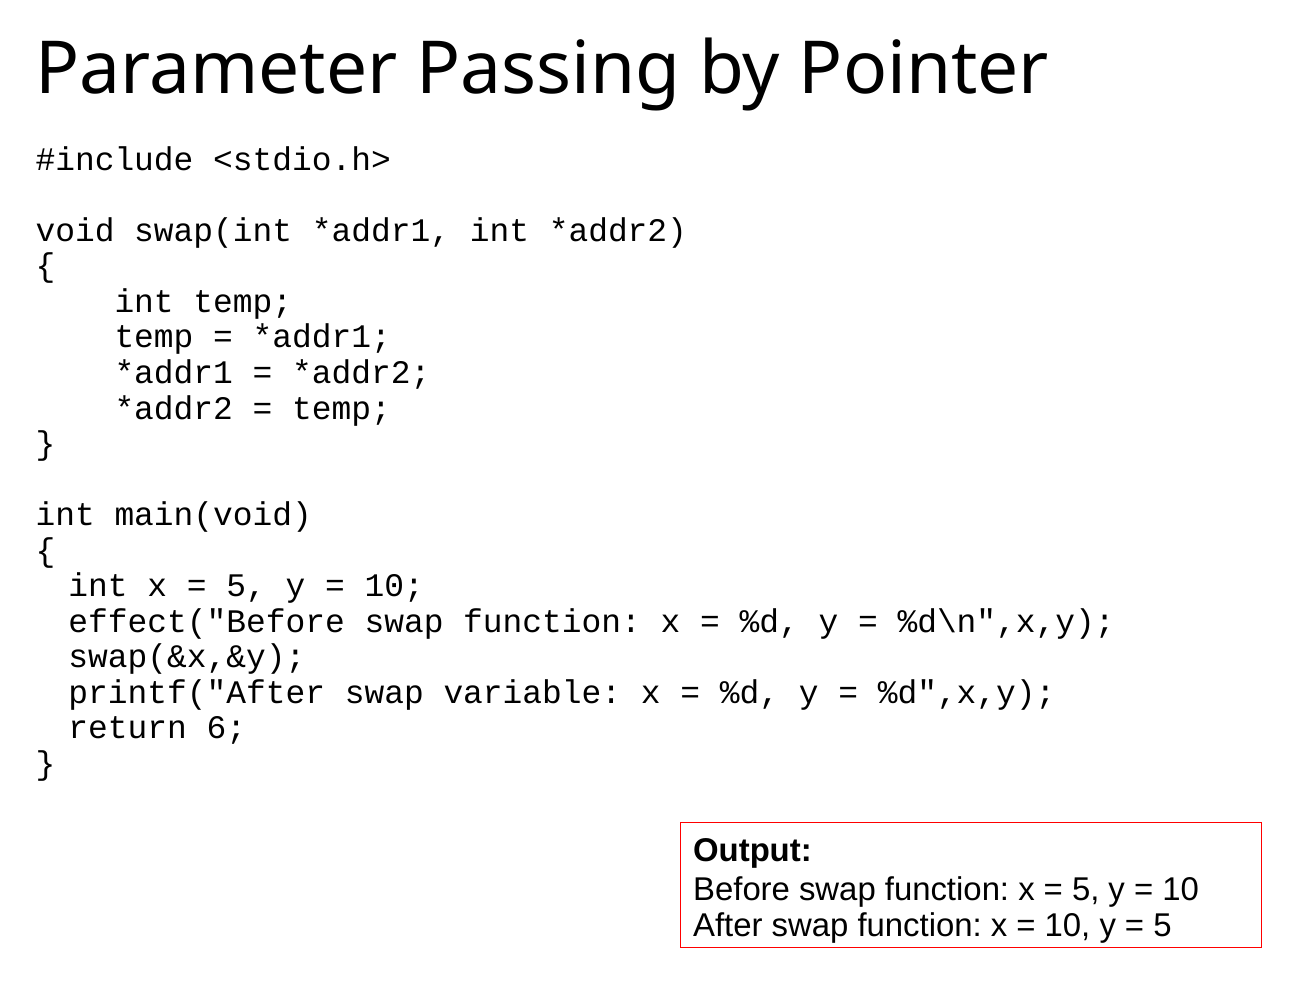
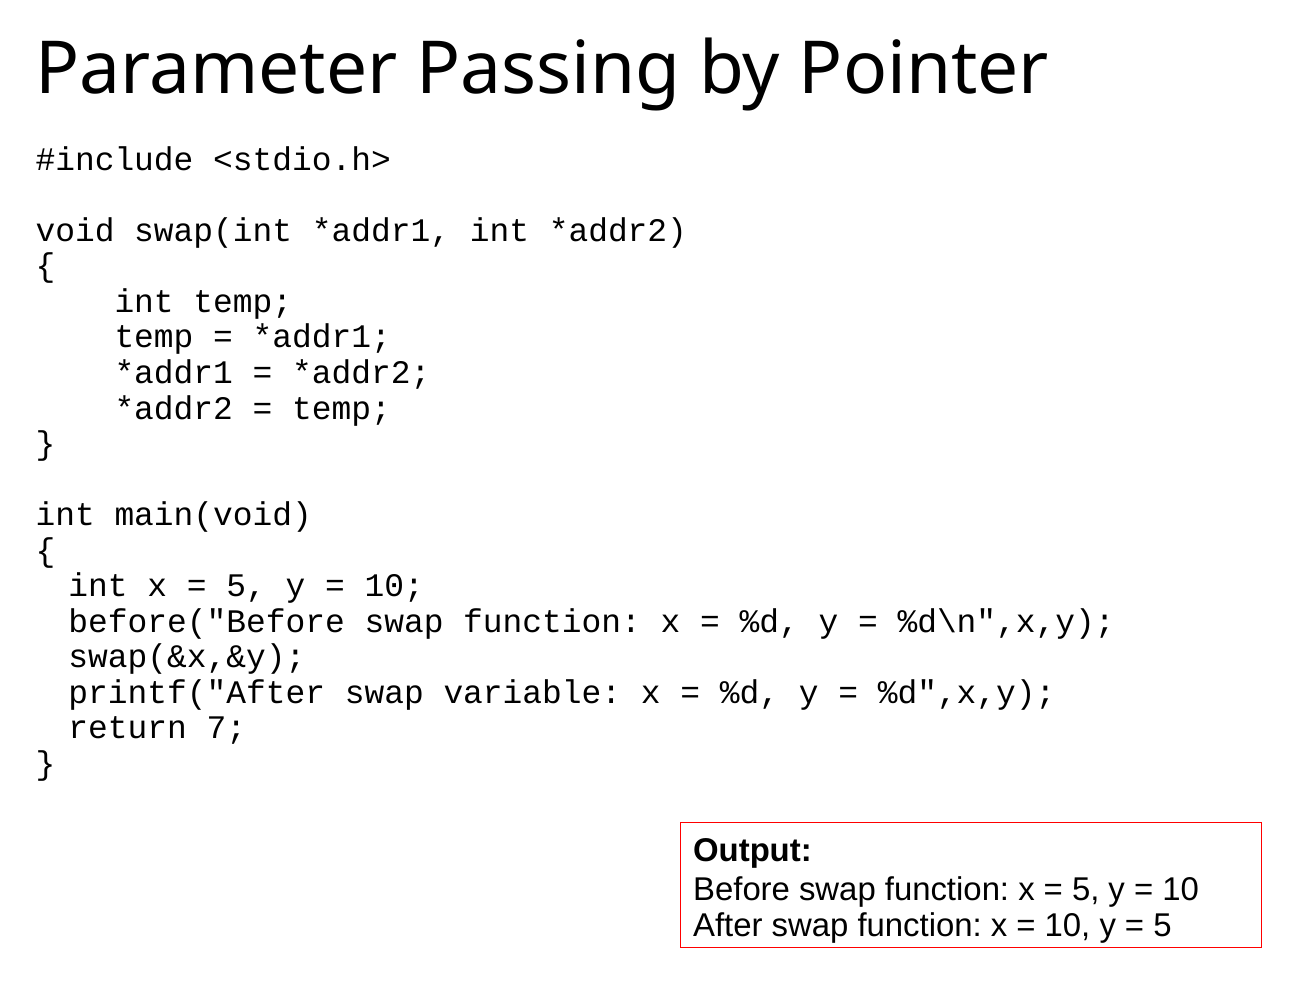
effect("Before: effect("Before -> before("Before
6: 6 -> 7
